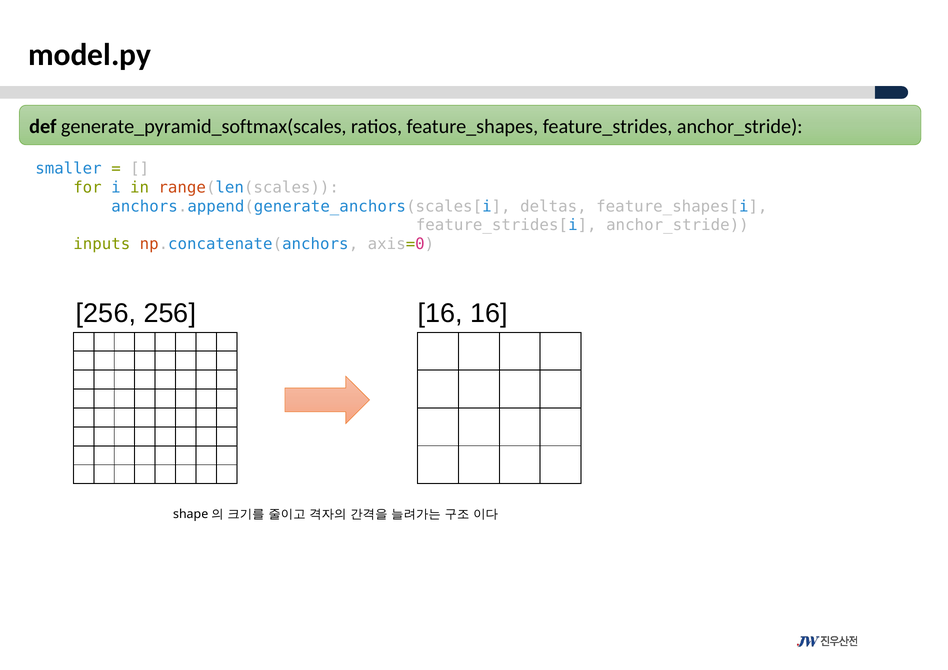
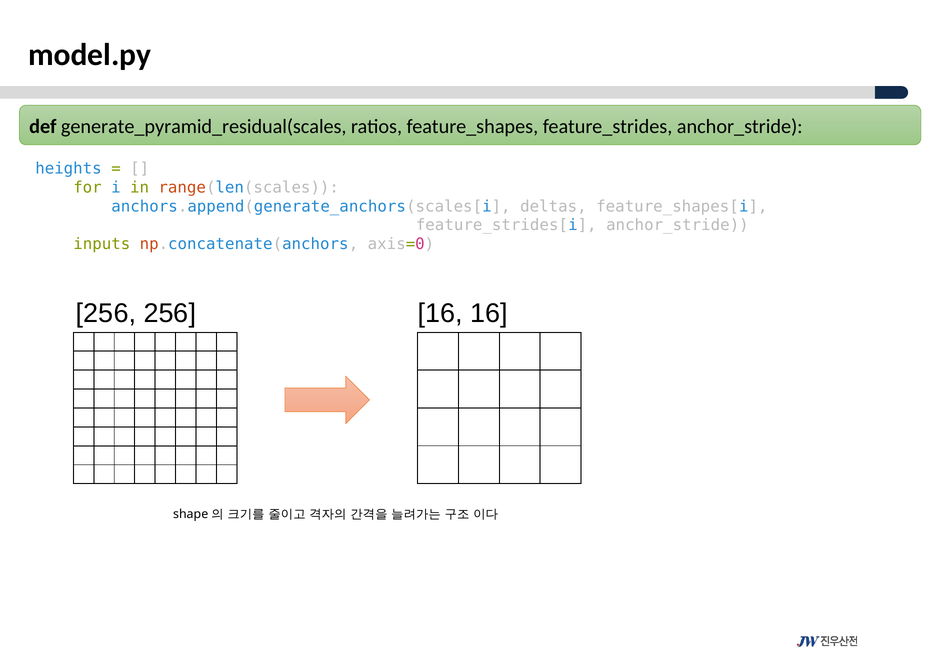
generate_pyramid_softmax(scales: generate_pyramid_softmax(scales -> generate_pyramid_residual(scales
smaller: smaller -> heights
